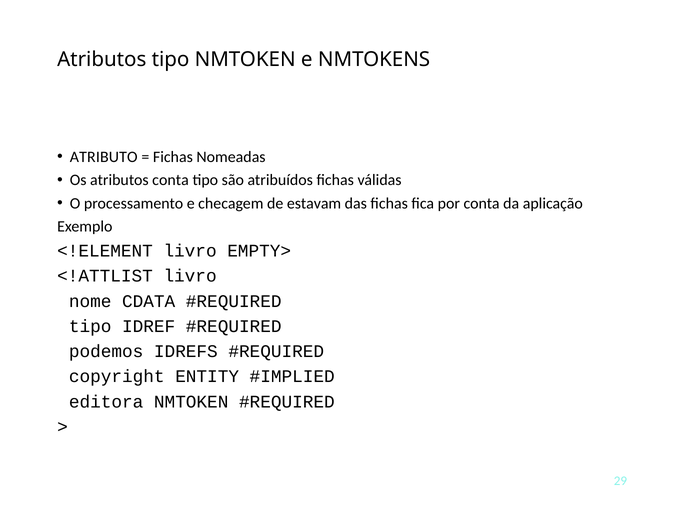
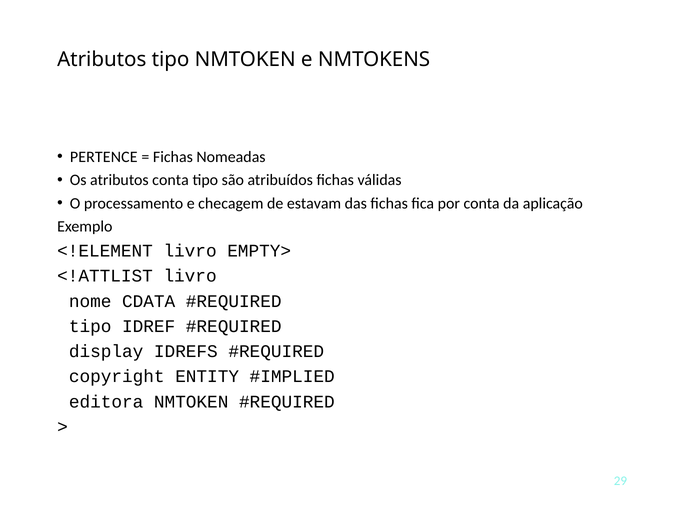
ATRIBUTO: ATRIBUTO -> PERTENCE
podemos: podemos -> display
